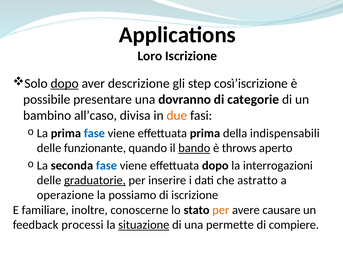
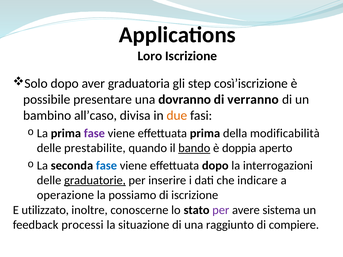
dopo at (65, 84) underline: present -> none
descrizione: descrizione -> graduatoria
categorie: categorie -> verranno
fase at (94, 133) colour: blue -> purple
indispensabili: indispensabili -> modificabilità
funzionante: funzionante -> prestabilite
throws: throws -> doppia
astratto: astratto -> indicare
familiare: familiare -> utilizzato
per at (221, 210) colour: orange -> purple
causare: causare -> sistema
situazione underline: present -> none
permette: permette -> raggiunto
